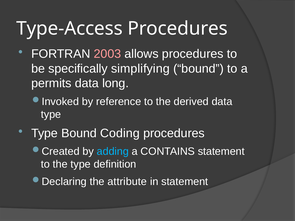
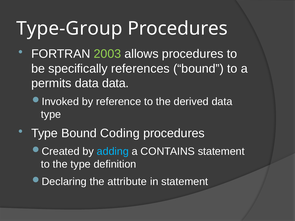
Type-Access: Type-Access -> Type-Group
2003 colour: pink -> light green
simplifying: simplifying -> references
data long: long -> data
